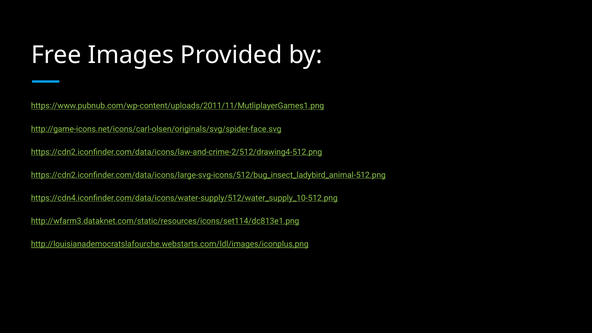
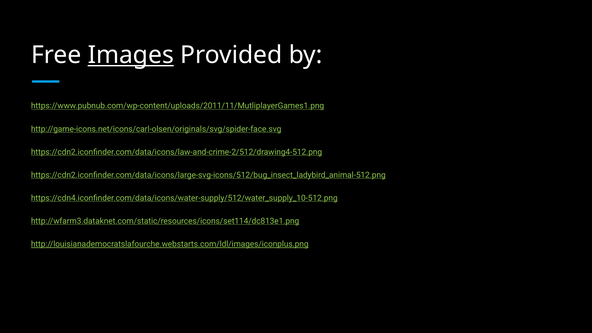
Images underline: none -> present
